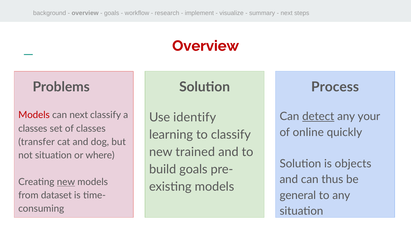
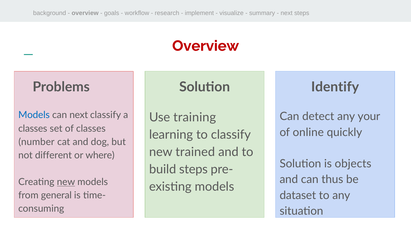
Process: Process -> Identify
Models at (34, 115) colour: red -> blue
detect underline: present -> none
identify: identify -> training
transfer: transfer -> number
not situation: situation -> different
build goals: goals -> steps
general: general -> dataset
dataset: dataset -> general
